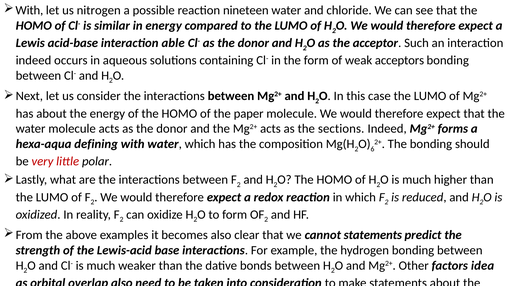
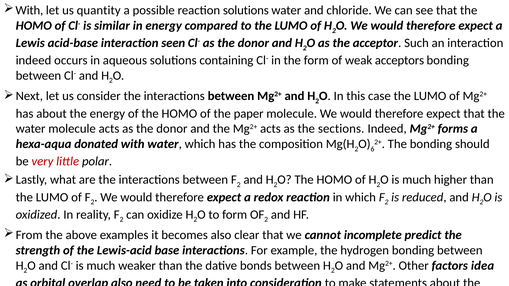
nitrogen: nitrogen -> quantity
reaction nineteen: nineteen -> solutions
able: able -> seen
defining: defining -> donated
cannot statements: statements -> incomplete
